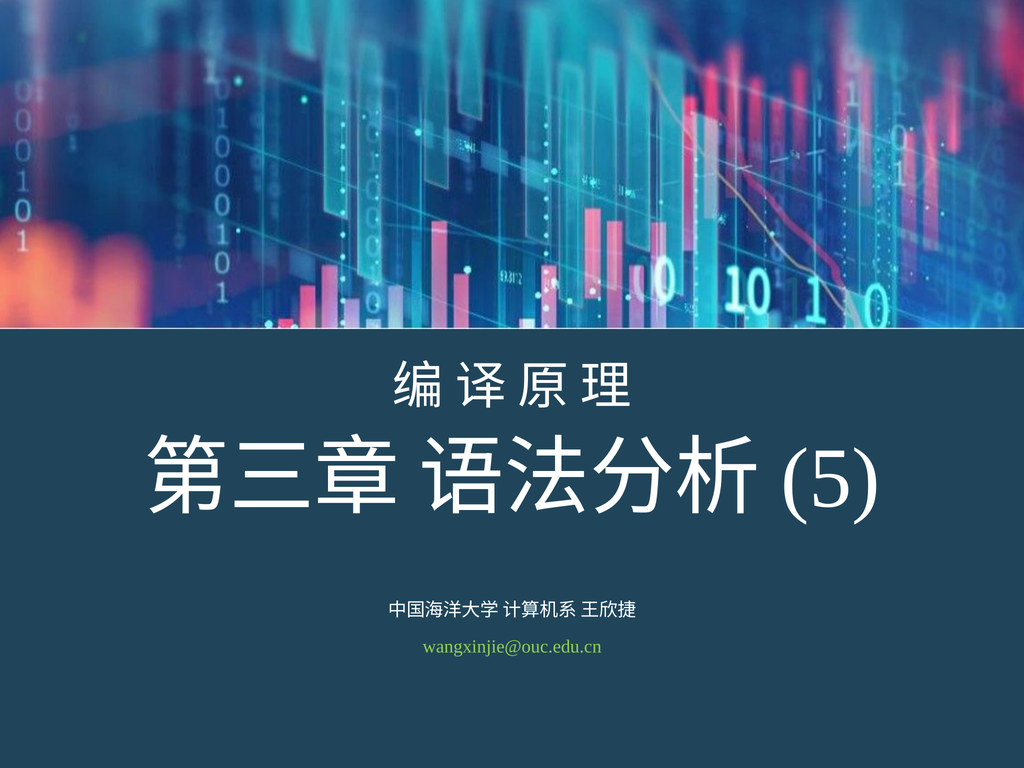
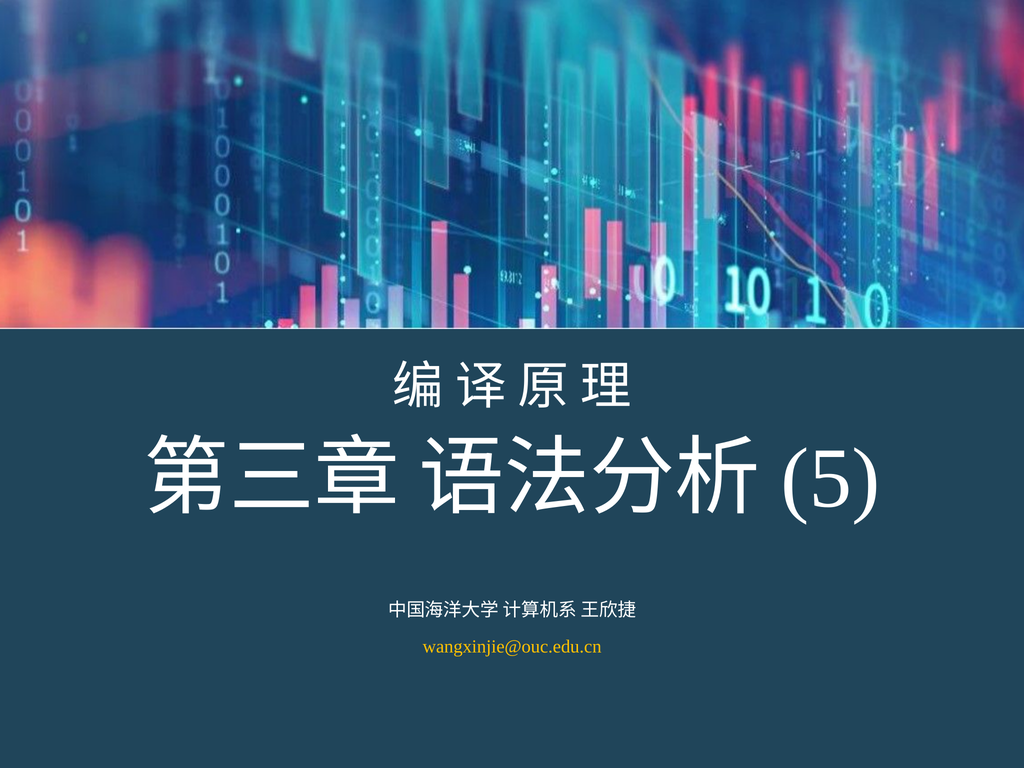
wangxinjie@ouc.edu.cn colour: light green -> yellow
